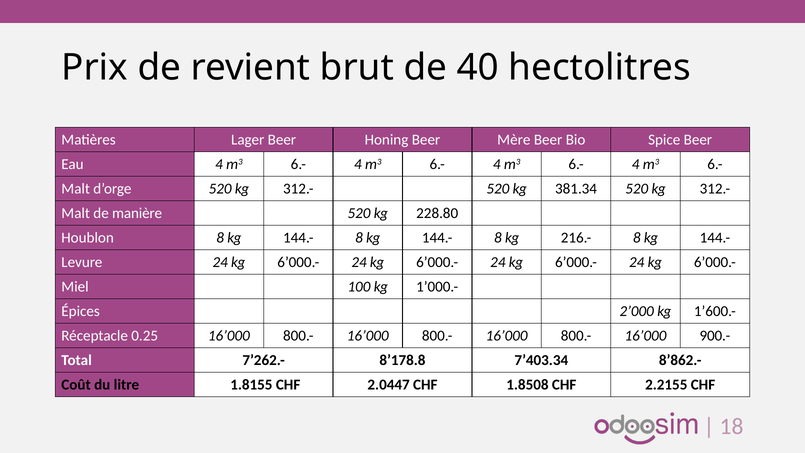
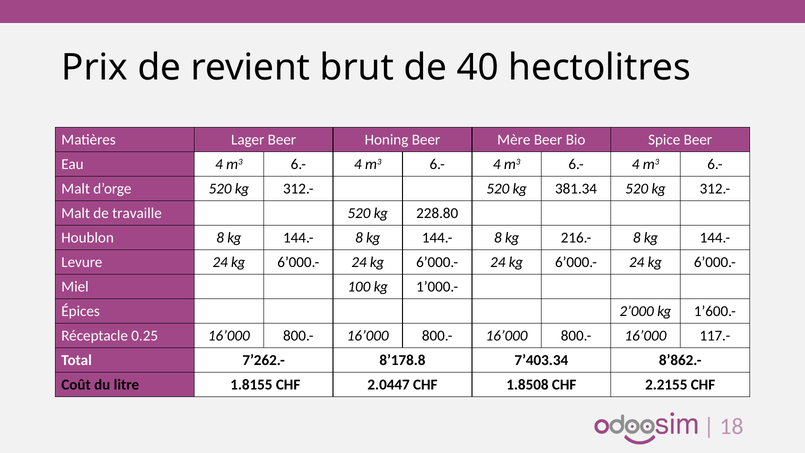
manière: manière -> travaille
900.-: 900.- -> 117.-
